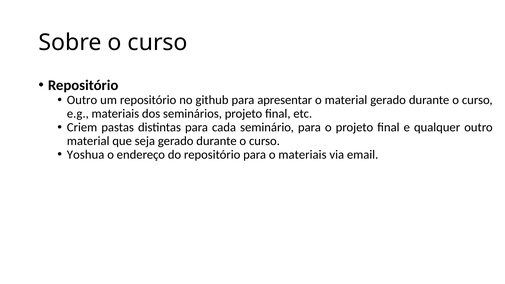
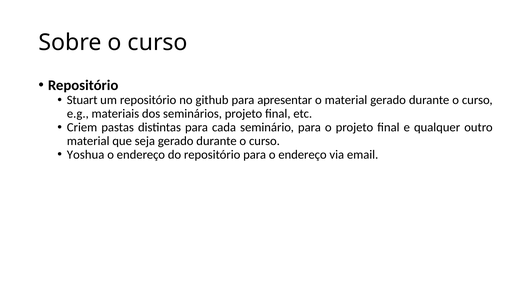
Outro at (82, 100): Outro -> Stuart
para o materiais: materiais -> endereço
